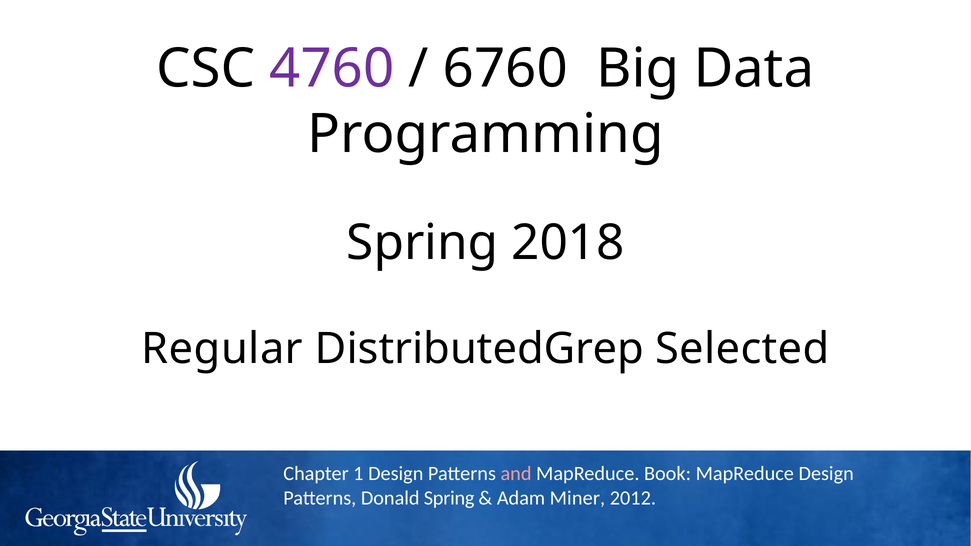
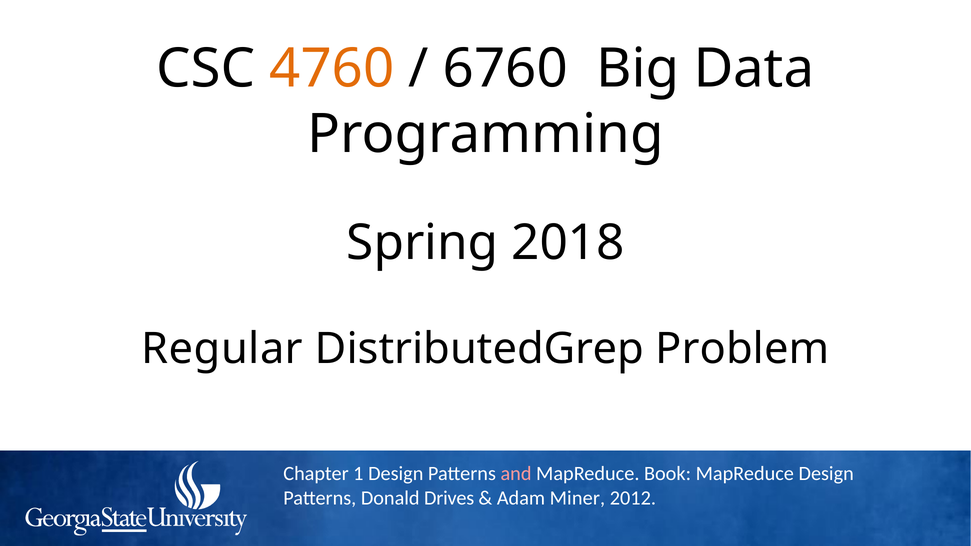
4760 colour: purple -> orange
Selected: Selected -> Problem
Donald Spring: Spring -> Drives
